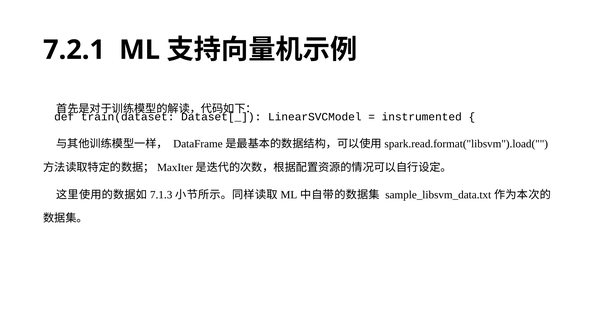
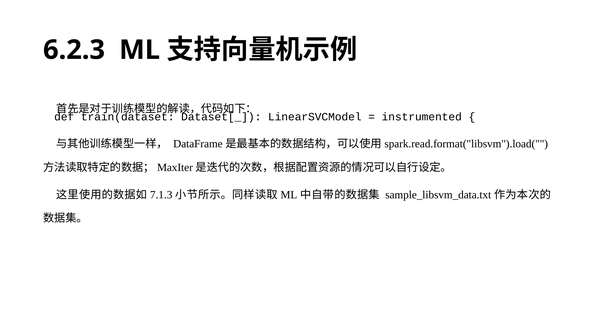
7.2.1: 7.2.1 -> 6.2.3
